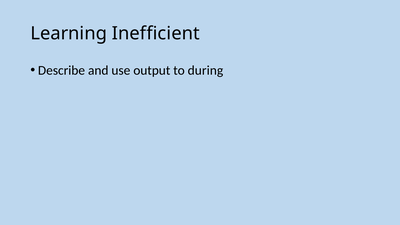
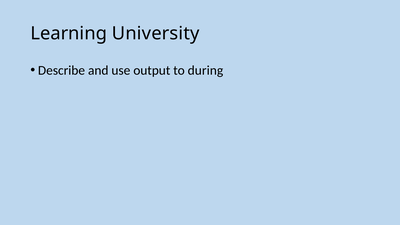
Inefficient: Inefficient -> University
